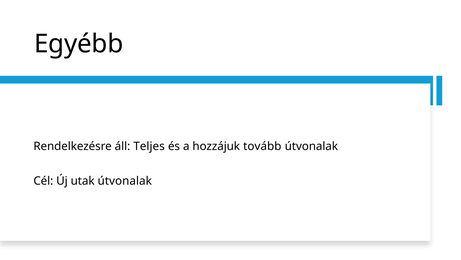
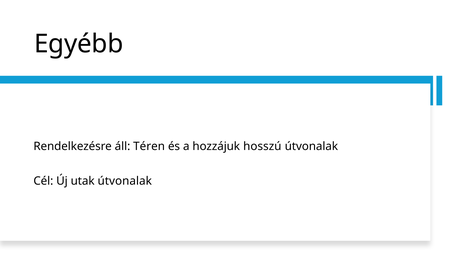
Teljes: Teljes -> Téren
tovább: tovább -> hosszú
